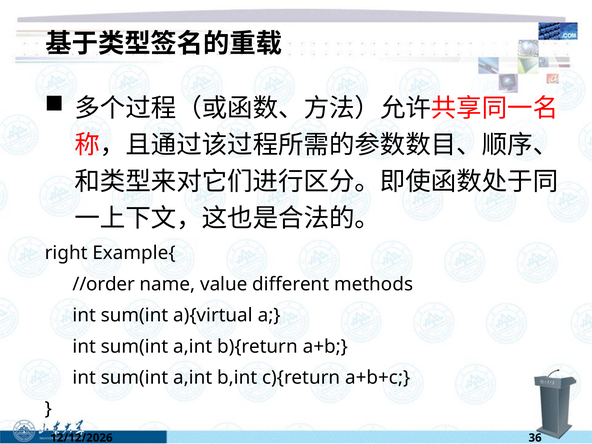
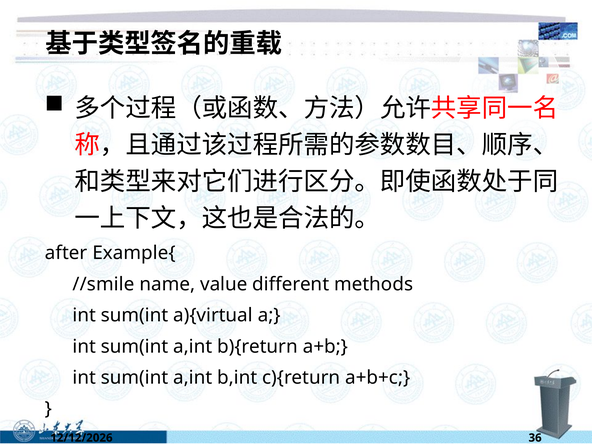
right: right -> after
//order: //order -> //smile
